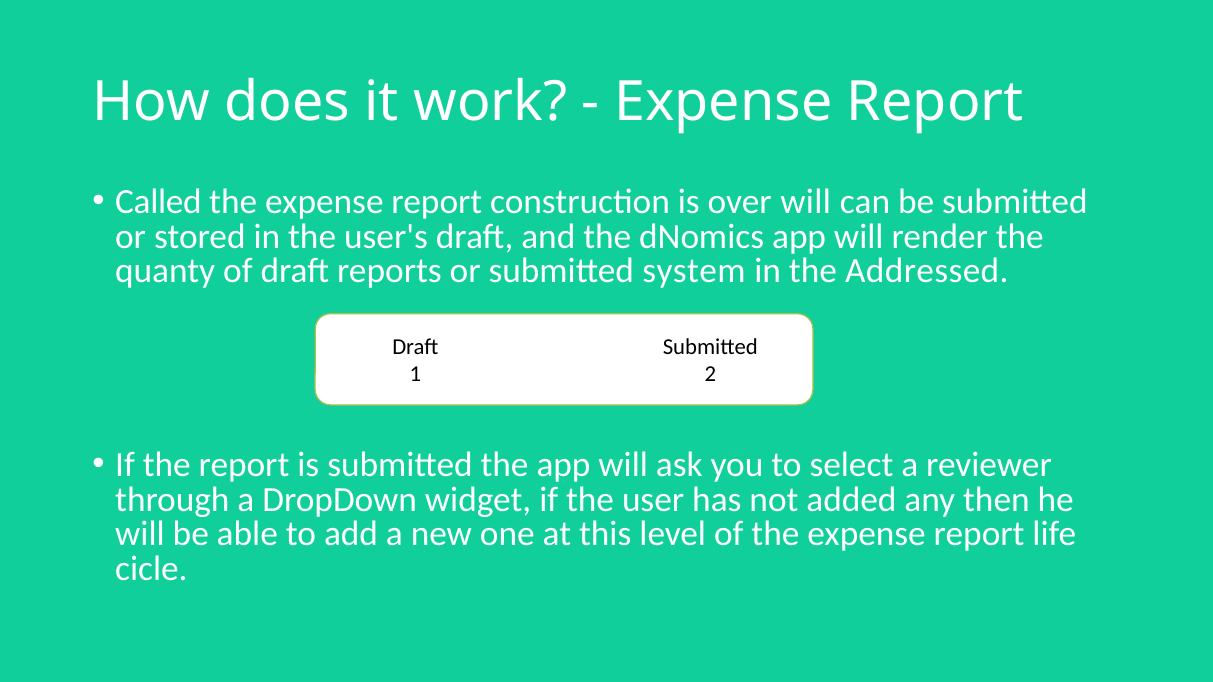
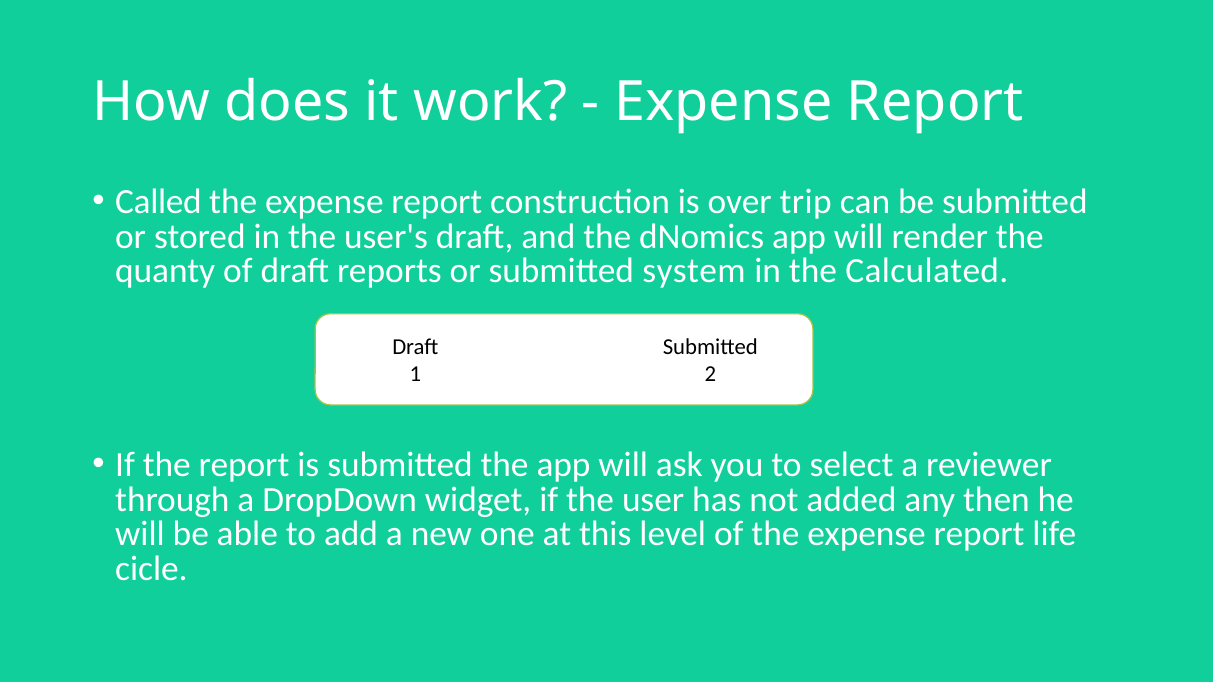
over will: will -> trip
Addressed: Addressed -> Calculated
